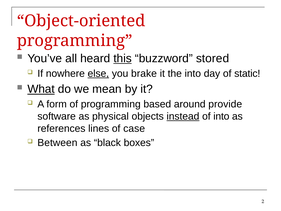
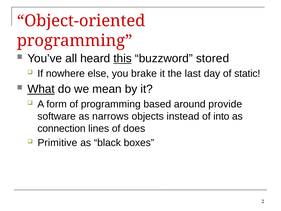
else underline: present -> none
the into: into -> last
physical: physical -> narrows
instead underline: present -> none
references: references -> connection
case: case -> does
Between: Between -> Primitive
